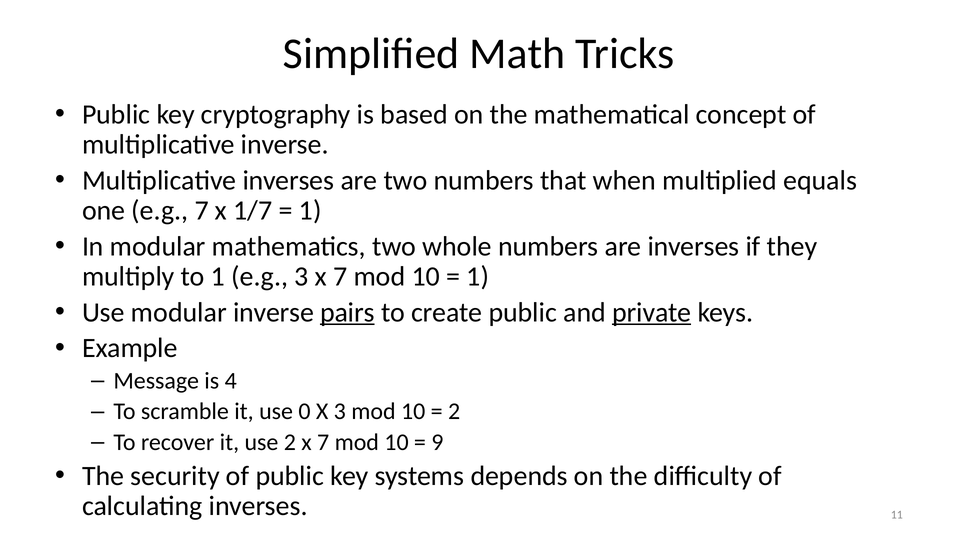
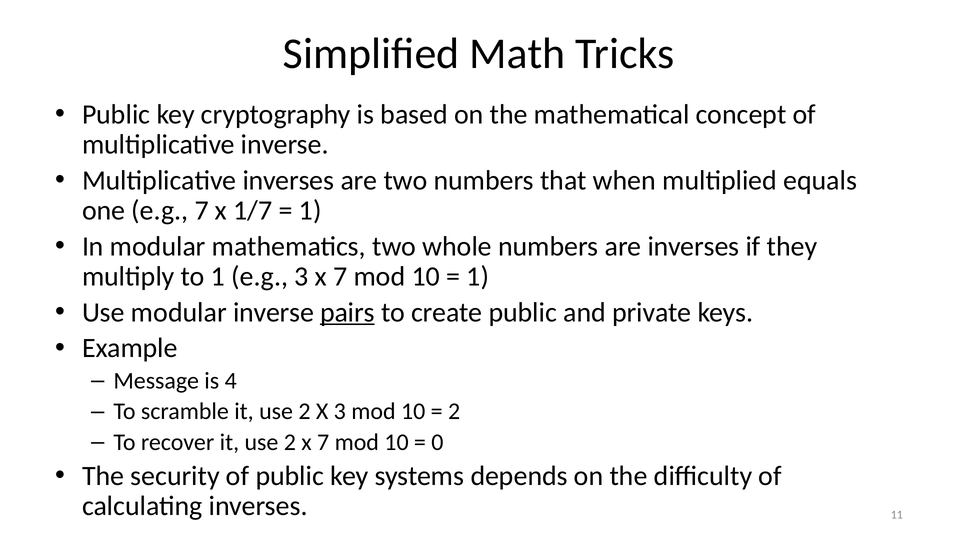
private underline: present -> none
scramble it use 0: 0 -> 2
9: 9 -> 0
